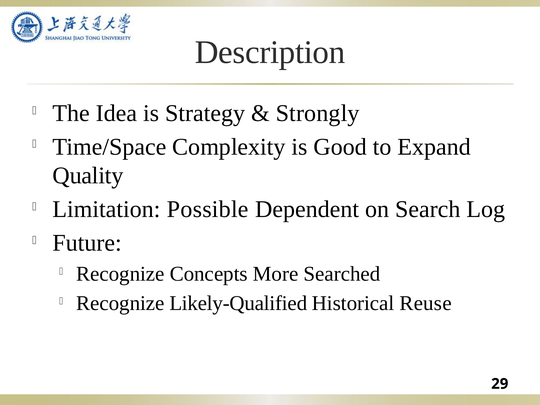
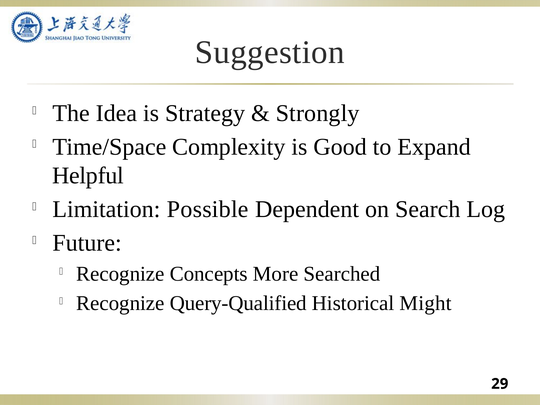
Description: Description -> Suggestion
Quality: Quality -> Helpful
Likely-Qualified: Likely-Qualified -> Query-Qualified
Reuse: Reuse -> Might
